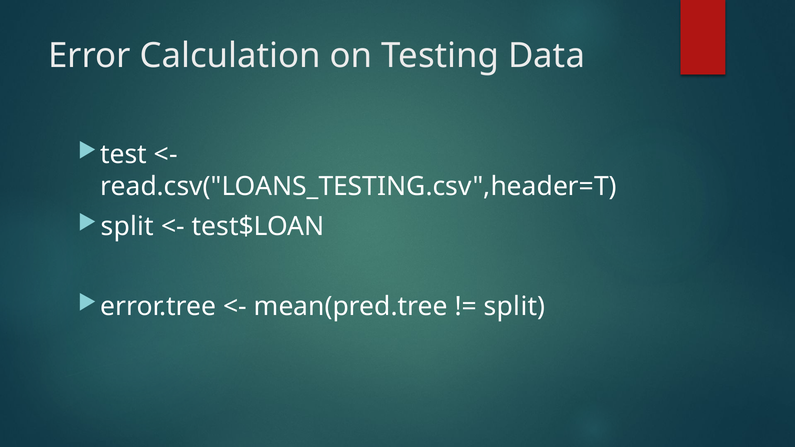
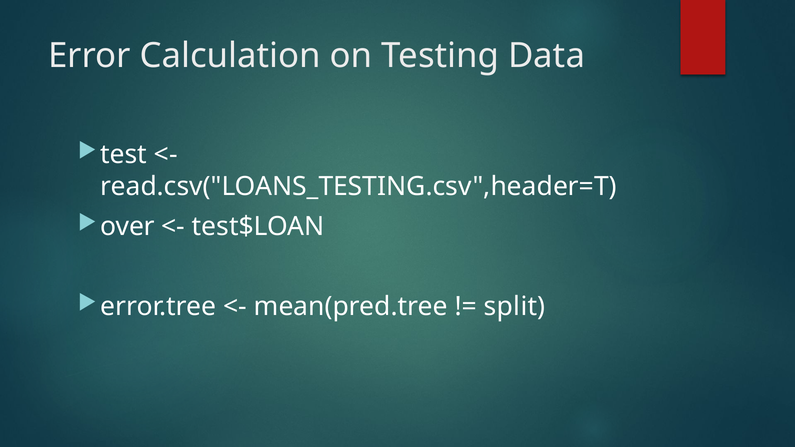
split at (127, 227): split -> over
